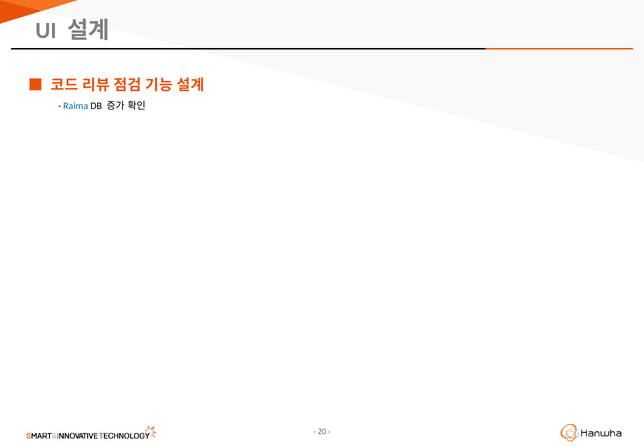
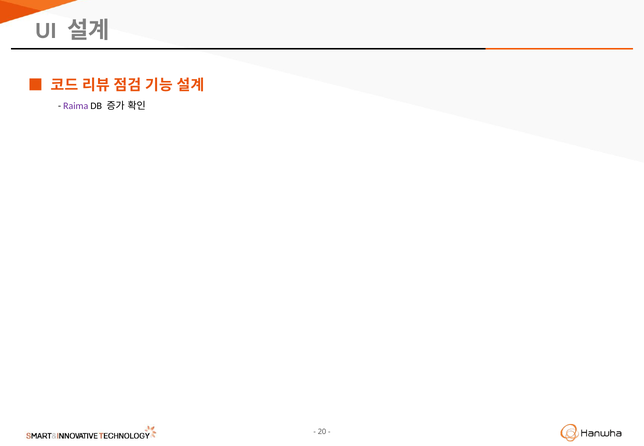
Raima colour: blue -> purple
